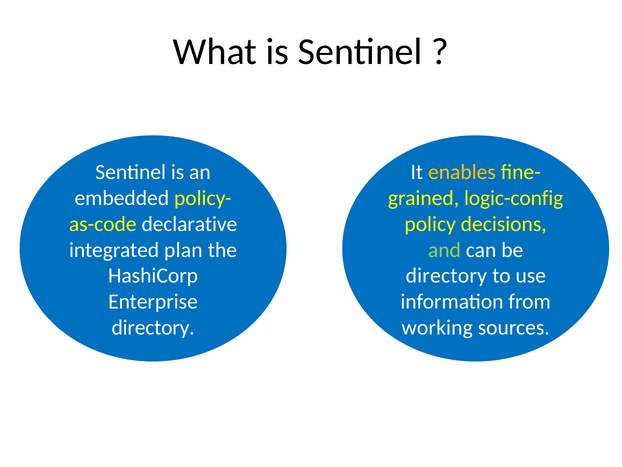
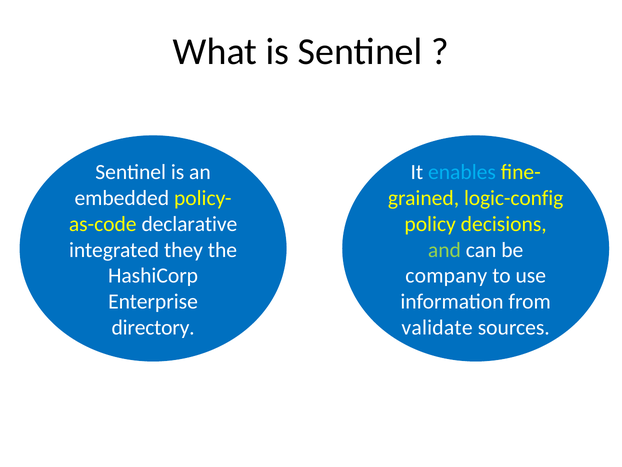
enables colour: yellow -> light blue
plan: plan -> they
directory at (446, 276): directory -> company
working: working -> validate
